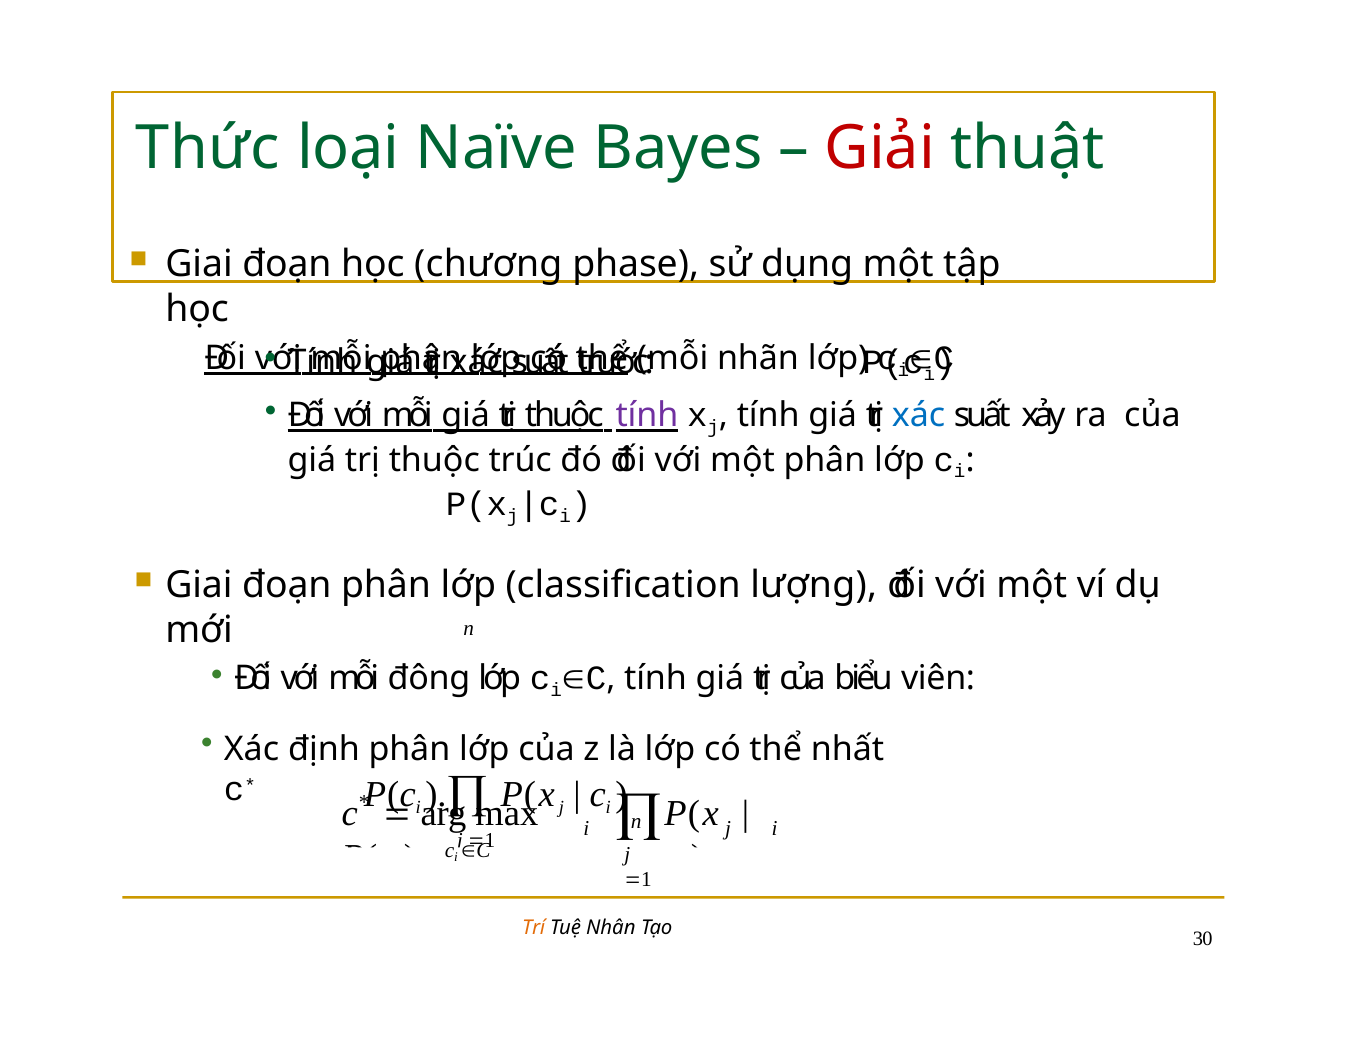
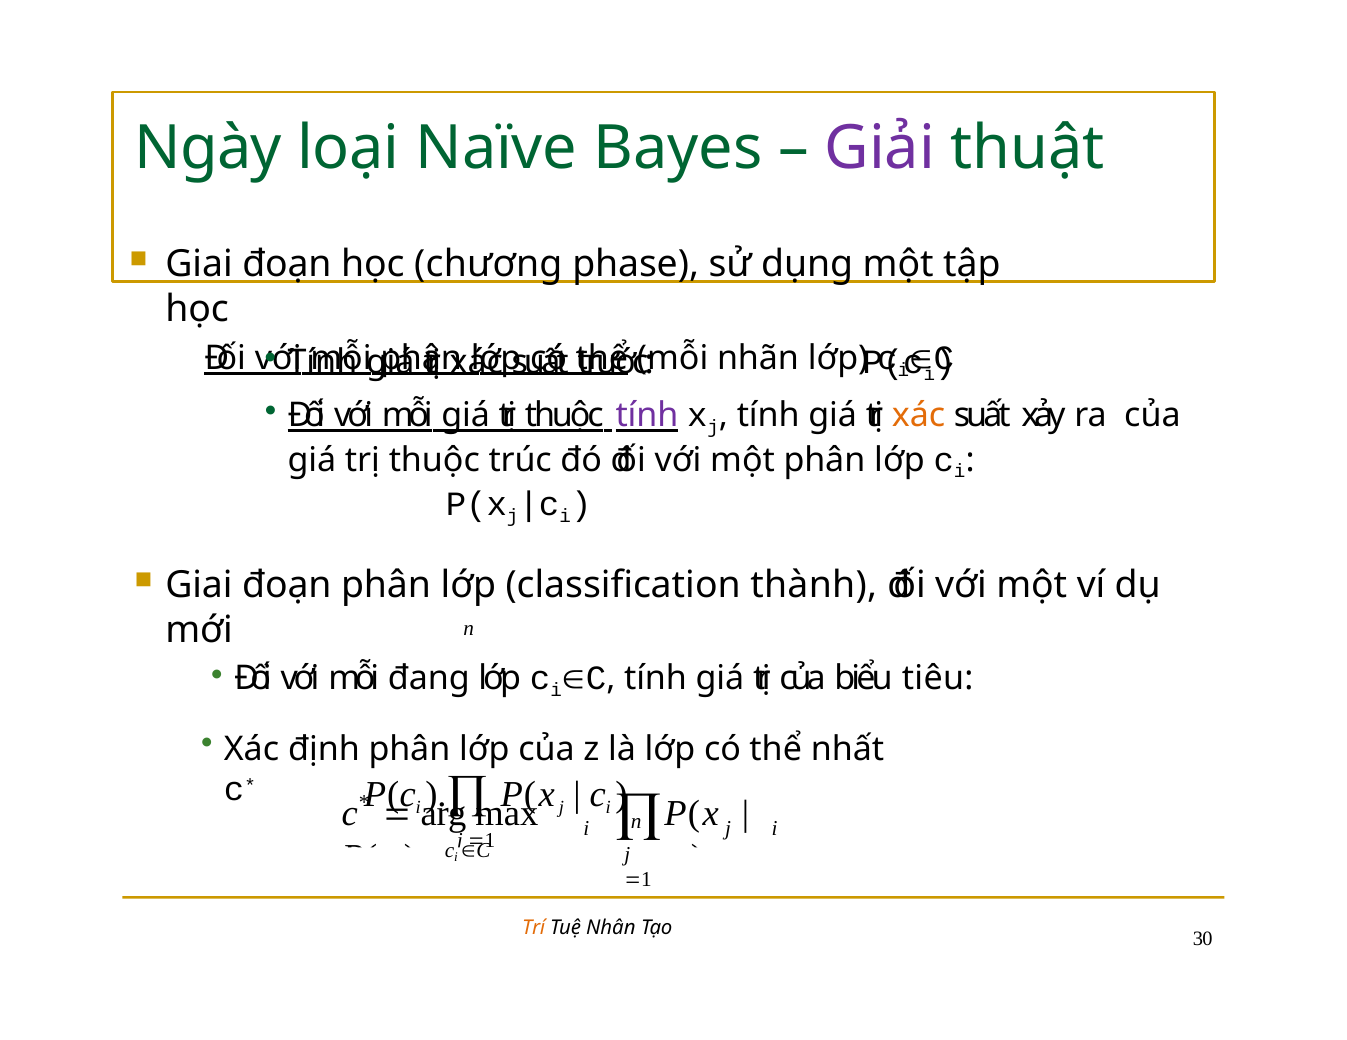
Thức: Thức -> Ngày
Giải colour: red -> purple
xác at (919, 415) colour: blue -> orange
lượng: lượng -> thành
đông: đông -> đang
viên: viên -> tiêu
